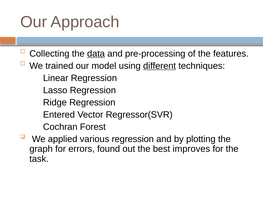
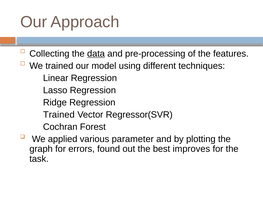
different underline: present -> none
Entered at (59, 114): Entered -> Trained
various regression: regression -> parameter
